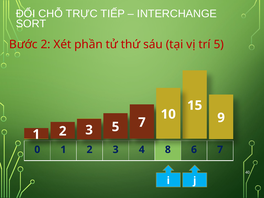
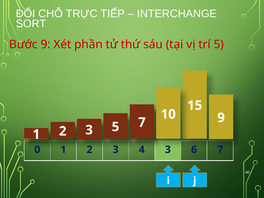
Bước 2: 2 -> 9
8 at (168, 150): 8 -> 3
